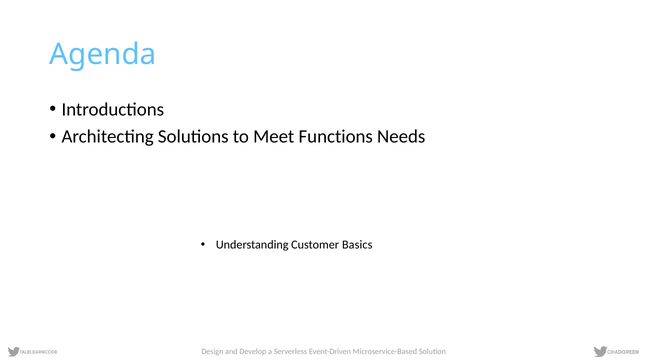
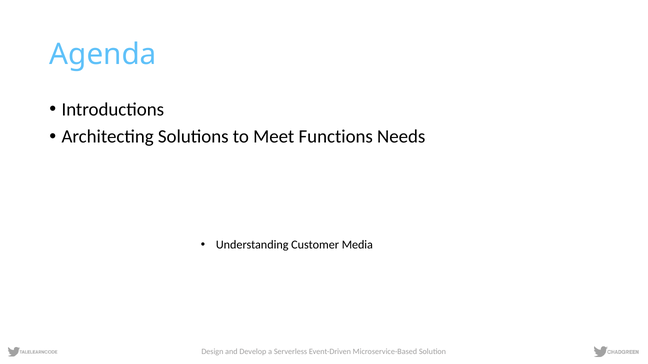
Basics: Basics -> Media
